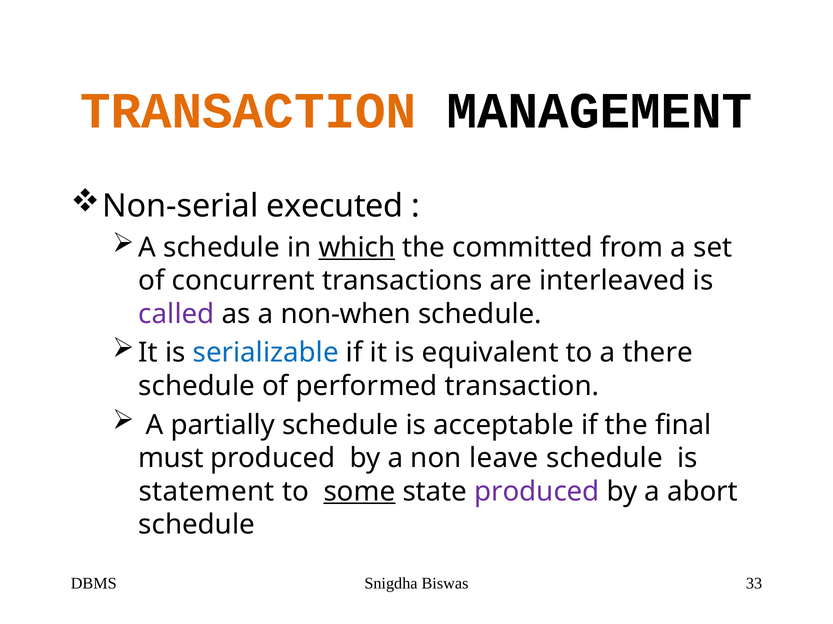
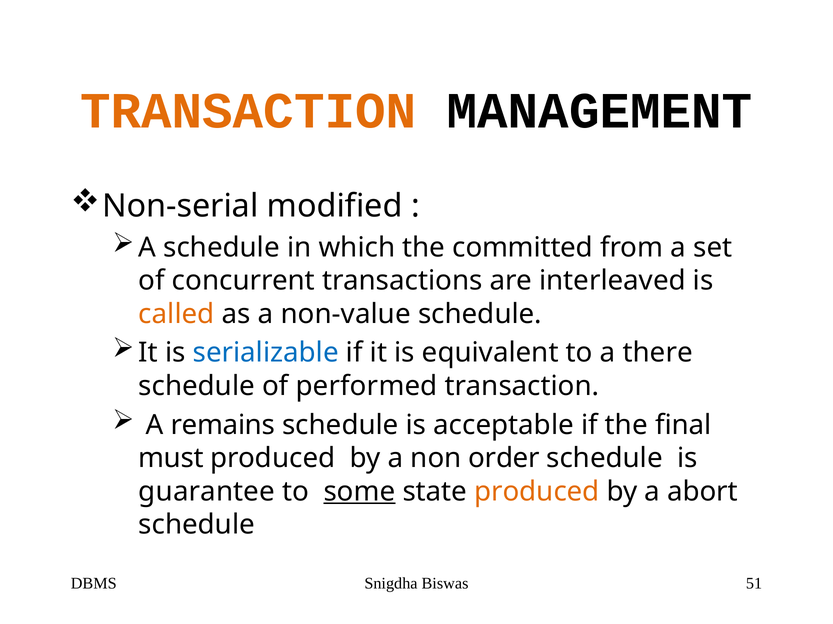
executed: executed -> modified
which underline: present -> none
called colour: purple -> orange
non-when: non-when -> non-value
partially: partially -> remains
leave: leave -> order
statement: statement -> guarantee
produced at (537, 492) colour: purple -> orange
33: 33 -> 51
